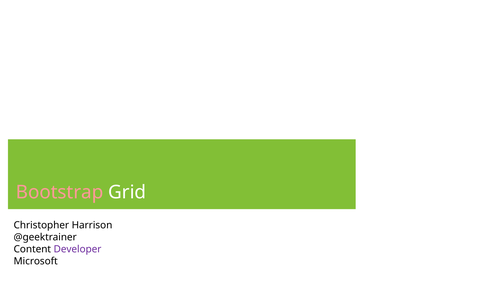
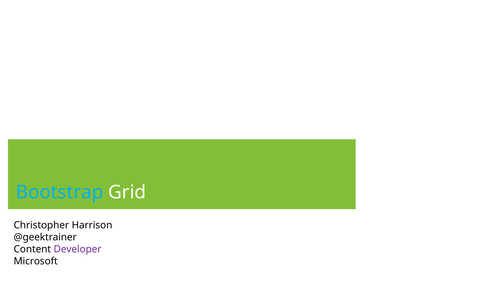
Bootstrap colour: pink -> light blue
